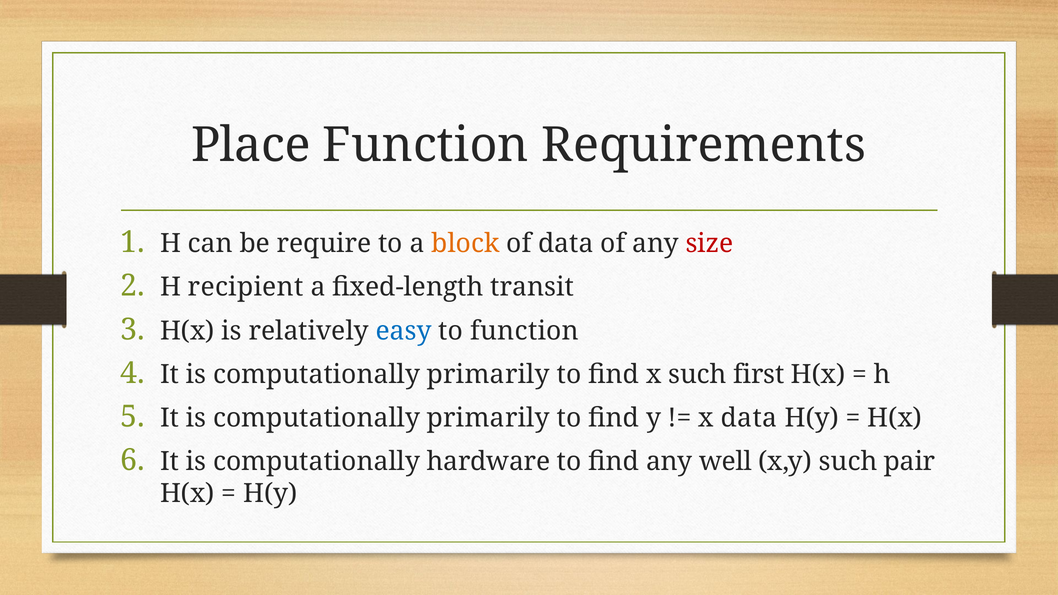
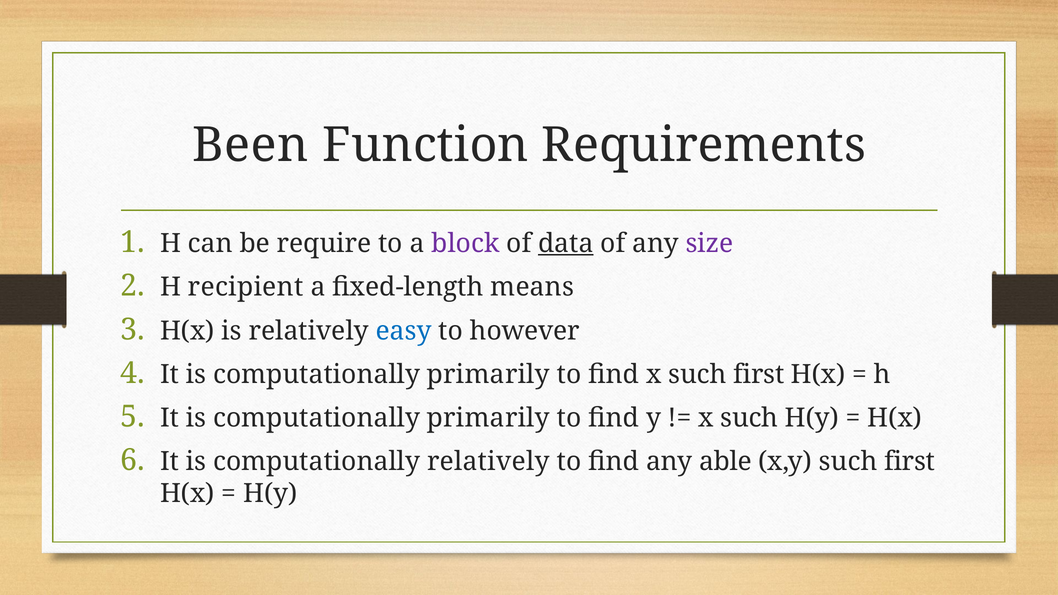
Place: Place -> Been
block colour: orange -> purple
data at (566, 244) underline: none -> present
size colour: red -> purple
transit: transit -> means
to function: function -> however
data at (749, 418): data -> such
computationally hardware: hardware -> relatively
well: well -> able
x,y such pair: pair -> first
